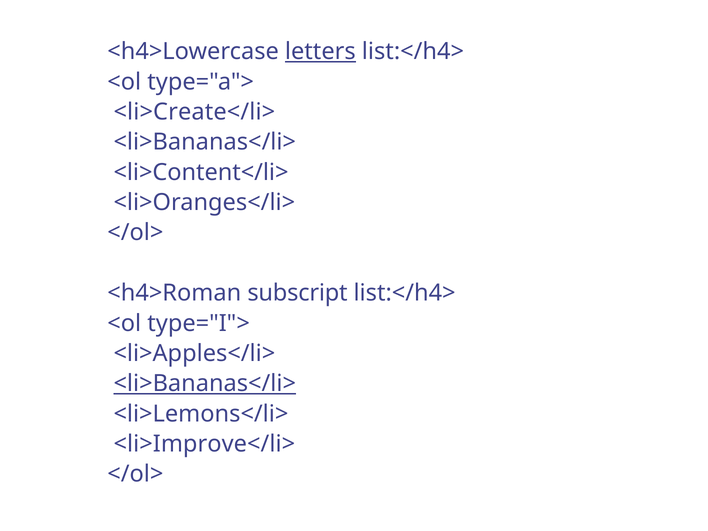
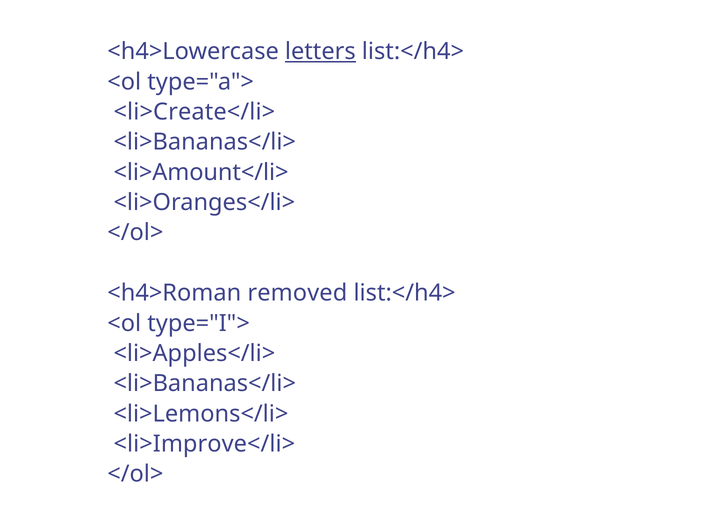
<li>Content</li>: <li>Content</li> -> <li>Amount</li>
subscript: subscript -> removed
<li>Bananas</li> at (205, 384) underline: present -> none
